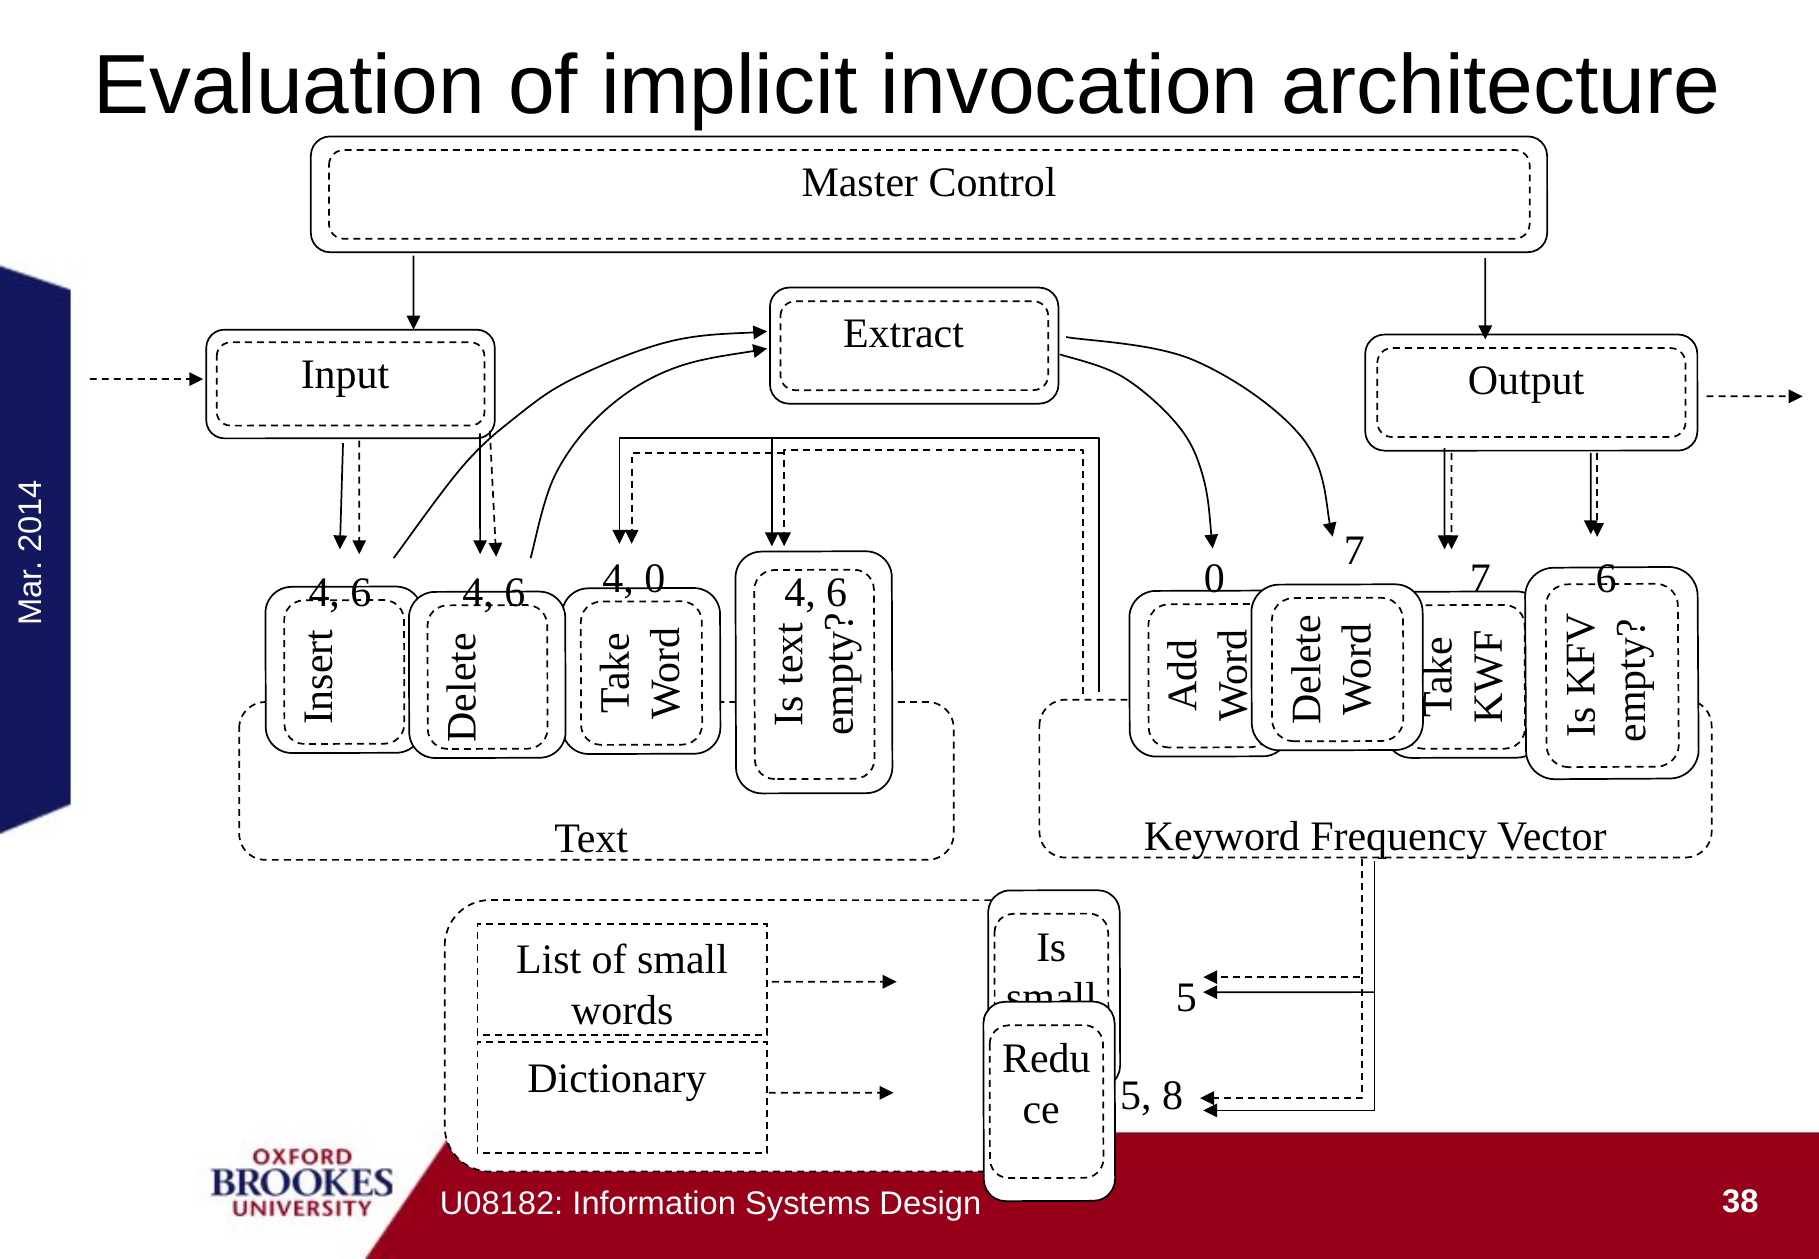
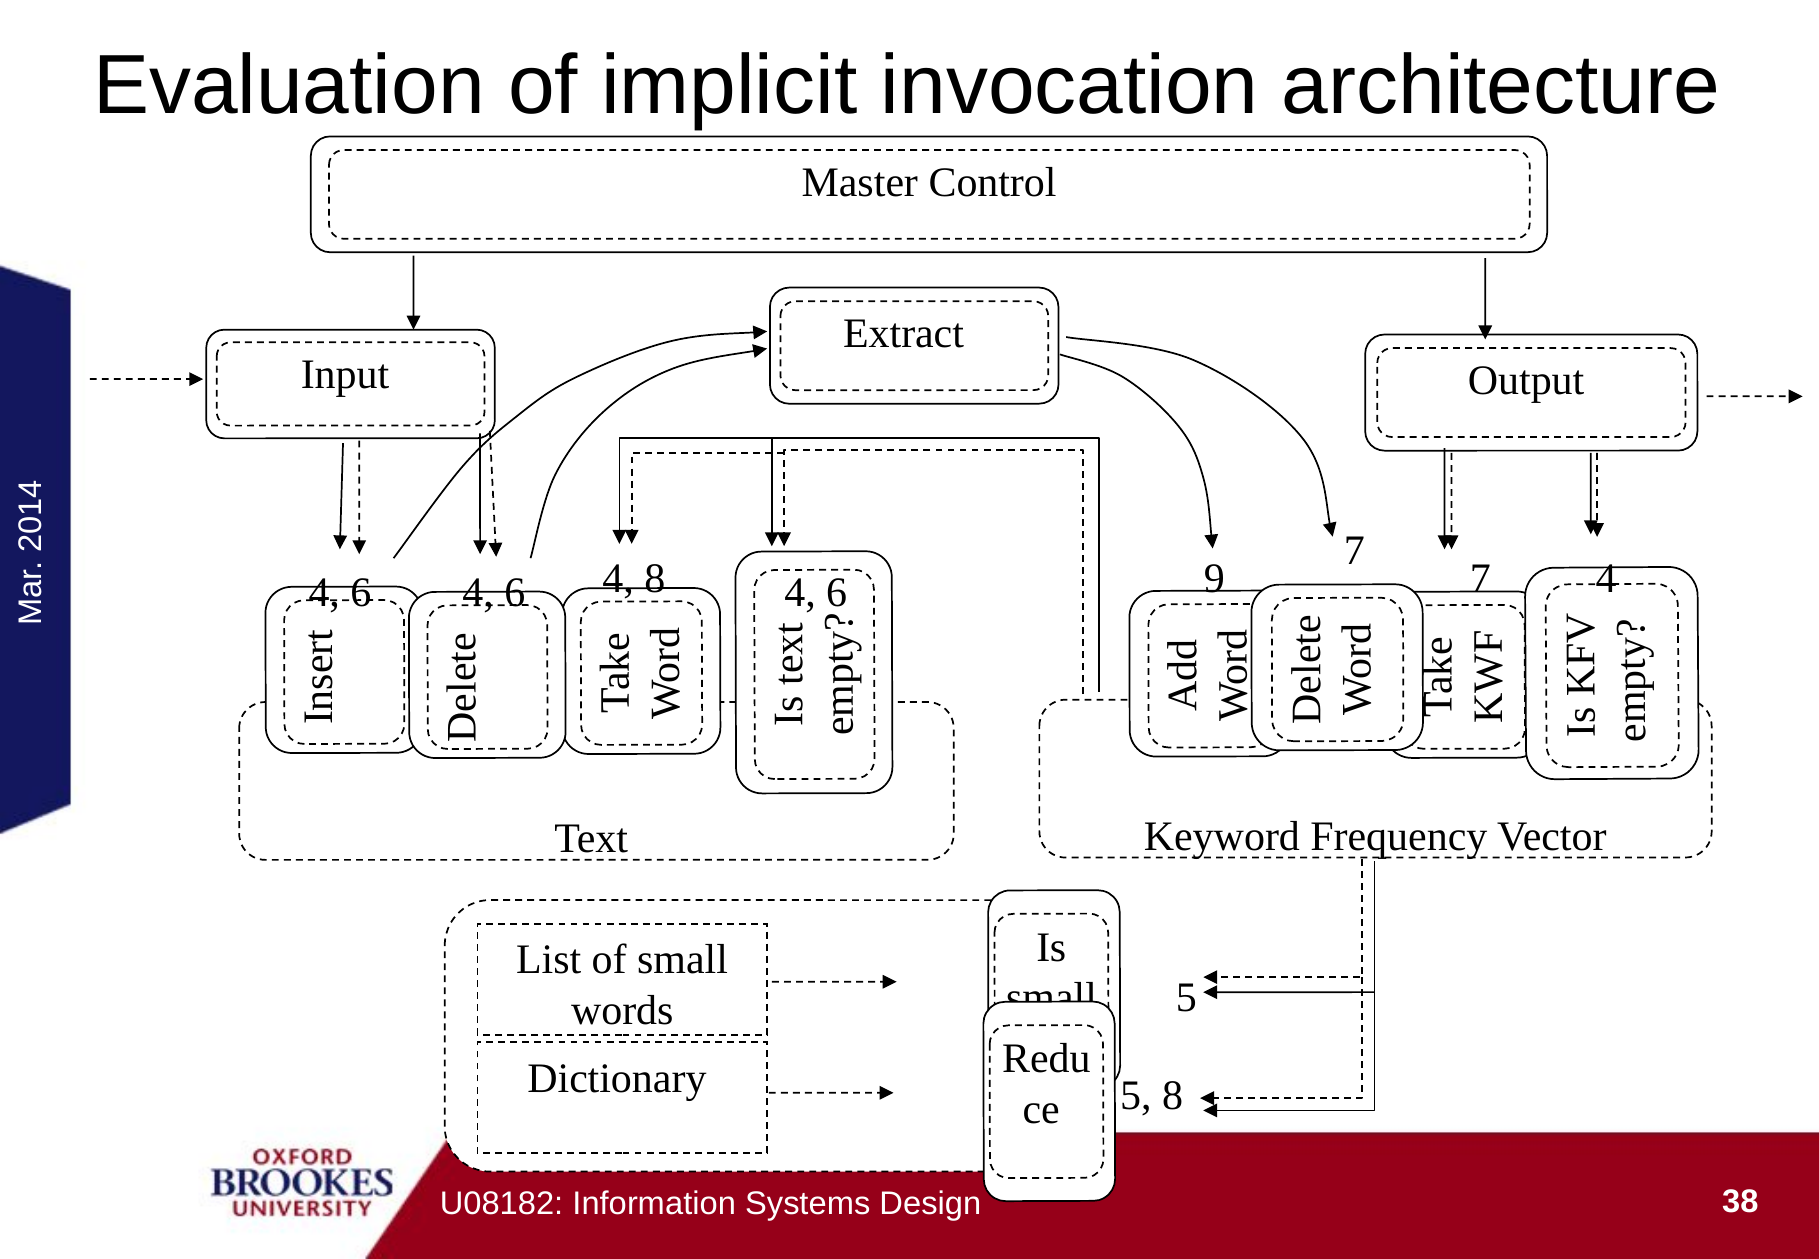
7 6: 6 -> 4
4 0: 0 -> 8
6 0: 0 -> 9
